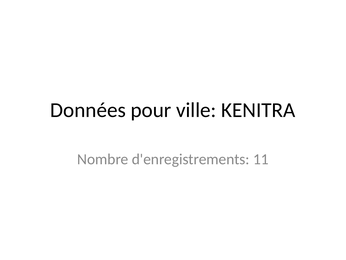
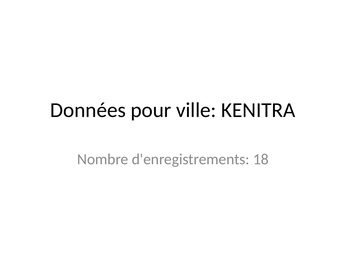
11: 11 -> 18
